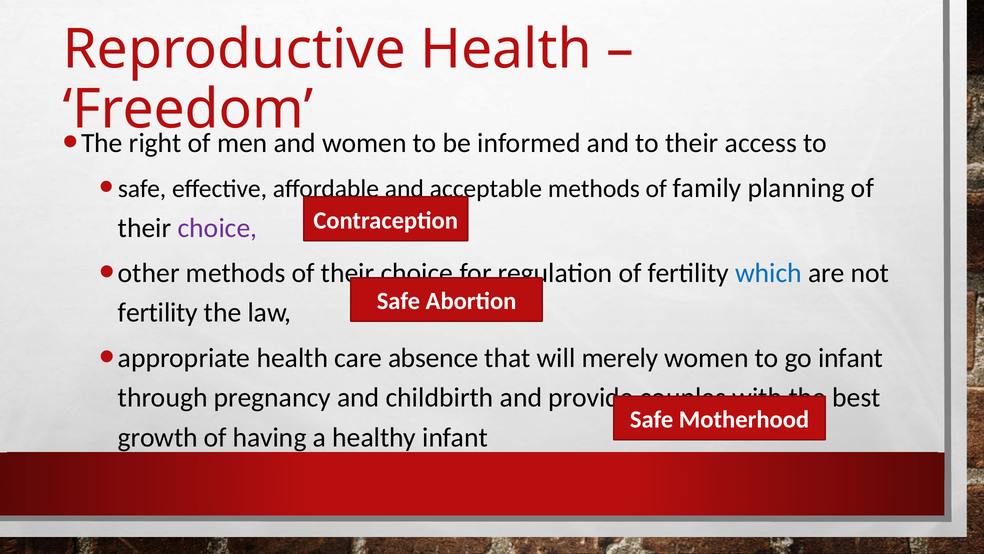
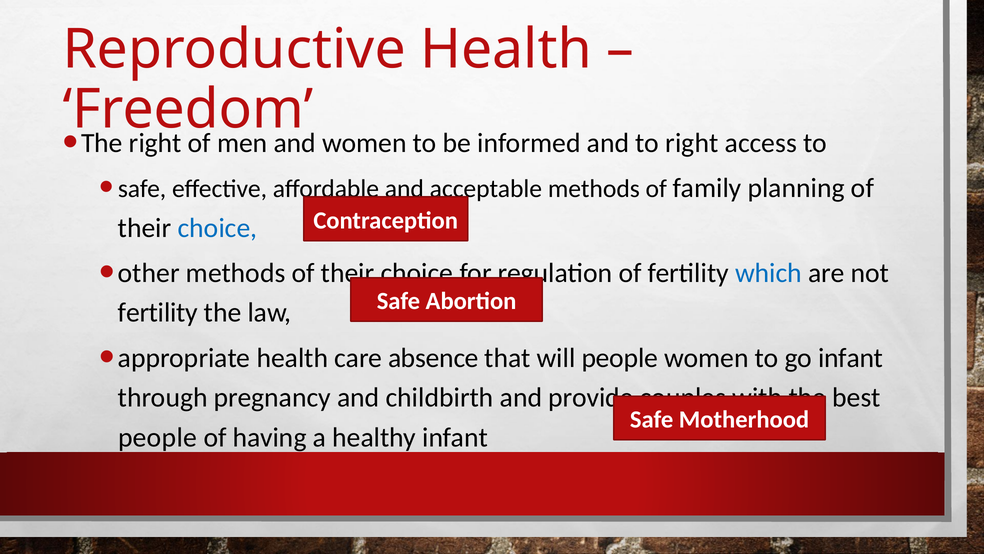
to their: their -> right
choice at (217, 228) colour: purple -> blue
will merely: merely -> people
growth at (158, 437): growth -> people
